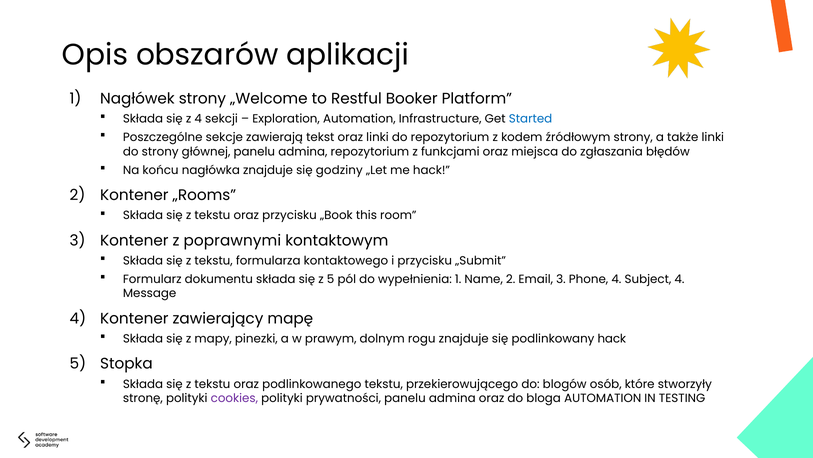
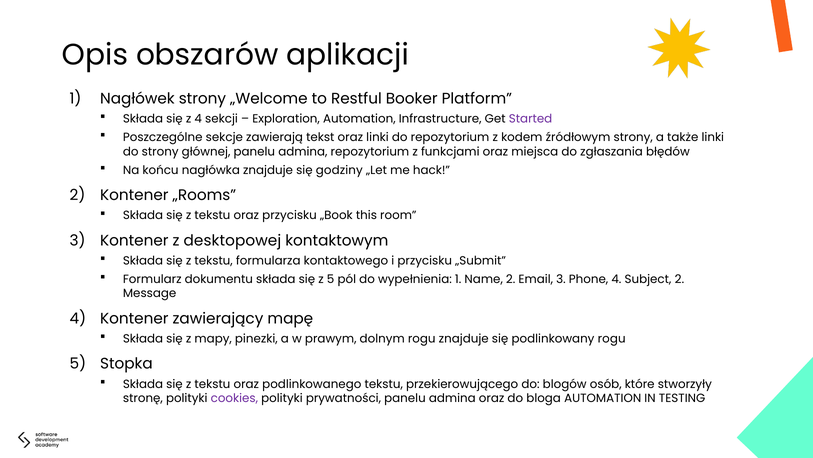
Started colour: blue -> purple
poprawnymi: poprawnymi -> desktopowej
Subject 4: 4 -> 2
podlinkowany hack: hack -> rogu
